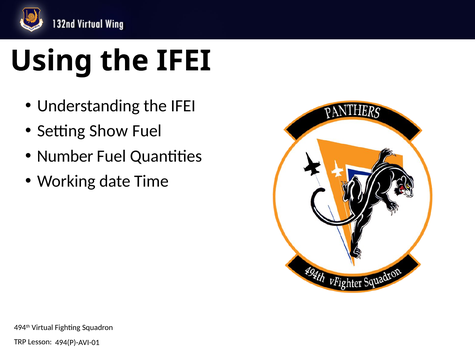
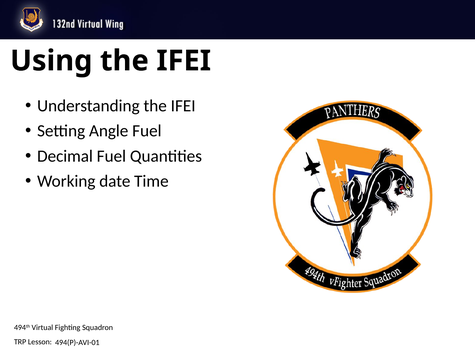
Show: Show -> Angle
Number: Number -> Decimal
